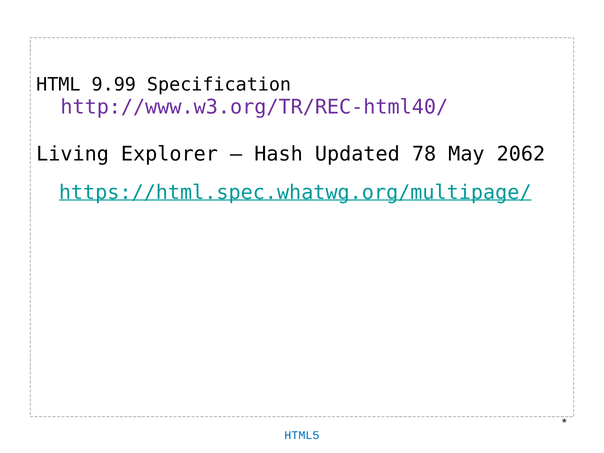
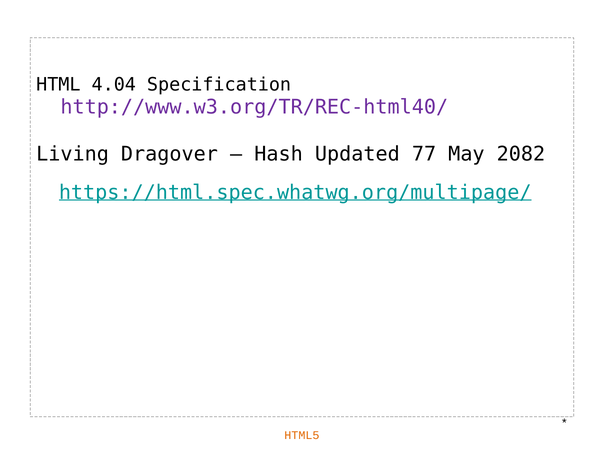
9.99: 9.99 -> 4.04
Explorer: Explorer -> Dragover
78: 78 -> 77
2062: 2062 -> 2082
HTML5 colour: blue -> orange
